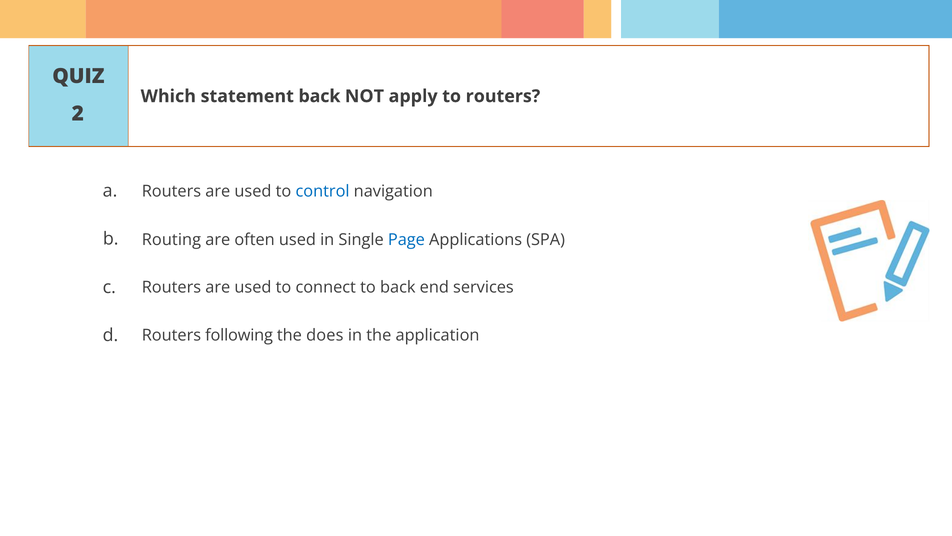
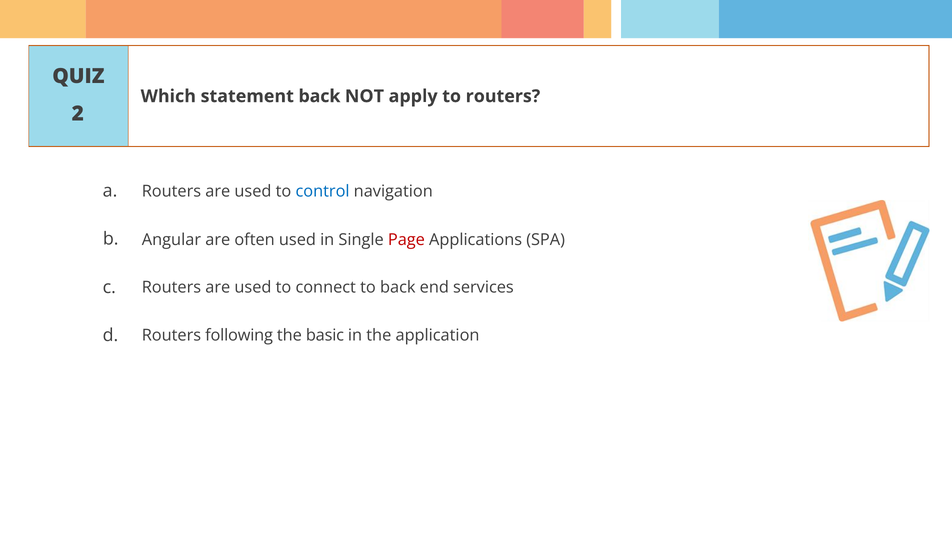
Routing: Routing -> Angular
Page colour: blue -> red
does: does -> basic
